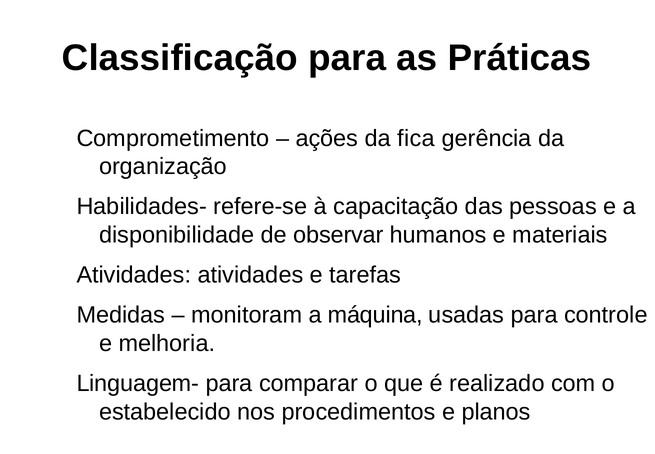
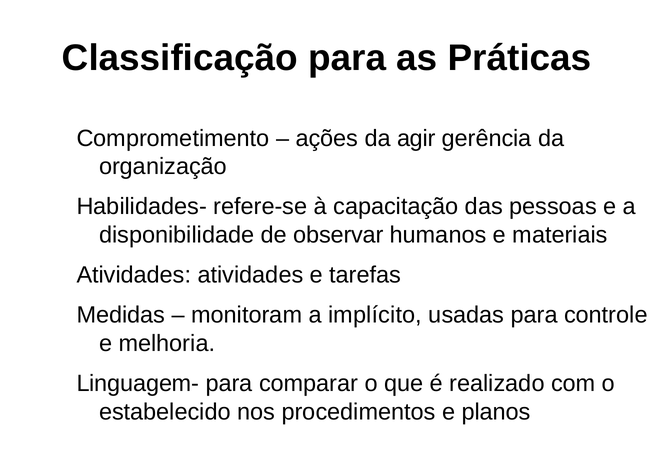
fica: fica -> agir
máquina: máquina -> implícito
